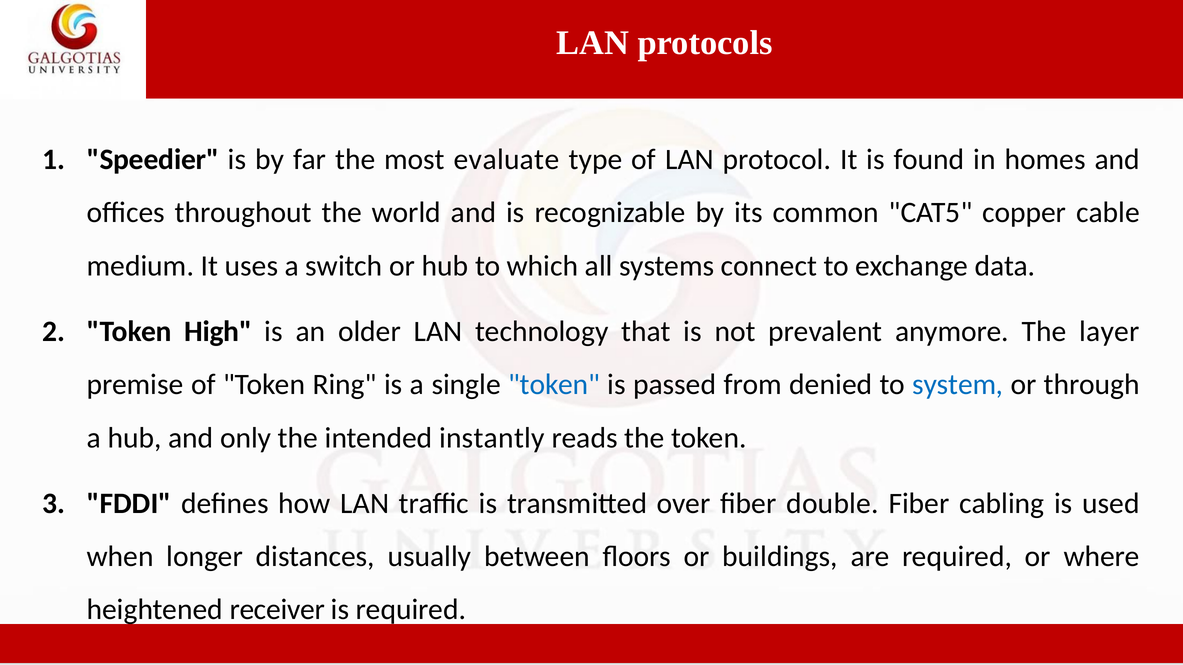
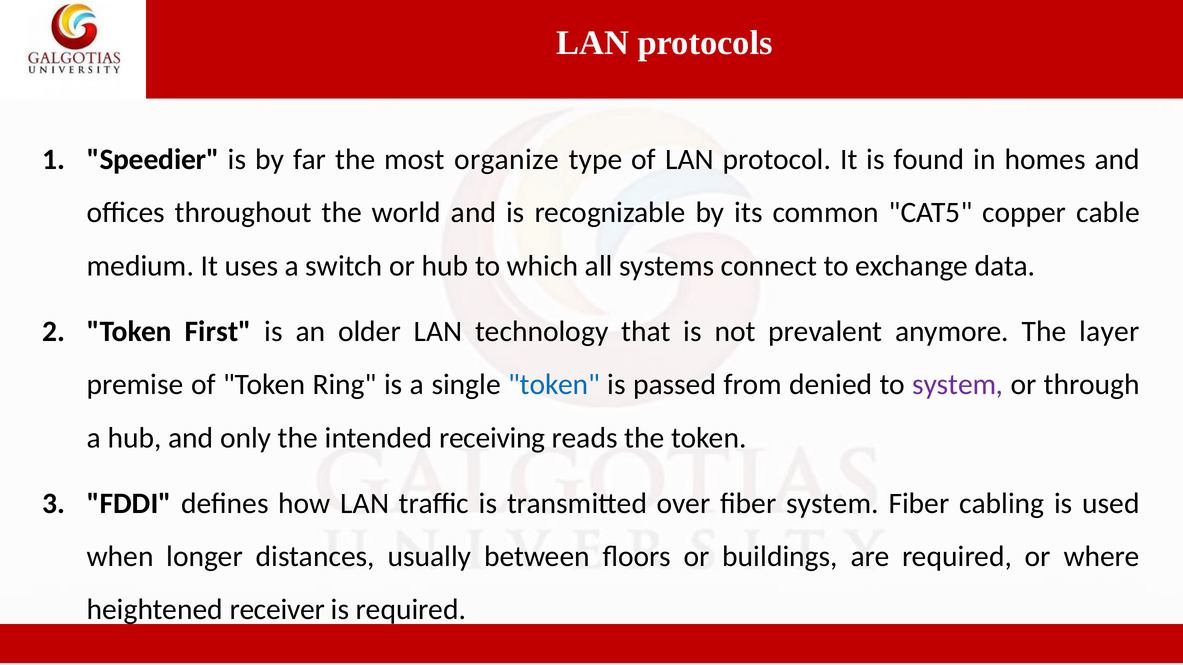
evaluate: evaluate -> organize
High: High -> First
system at (958, 385) colour: blue -> purple
instantly: instantly -> receiving
fiber double: double -> system
